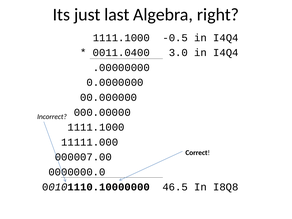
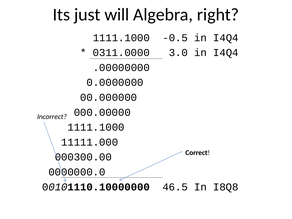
last: last -> will
0011.0400: 0011.0400 -> 0311.0000
000007.00: 000007.00 -> 000300.00
